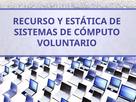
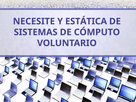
RECURSO: RECURSO -> NECESITE
